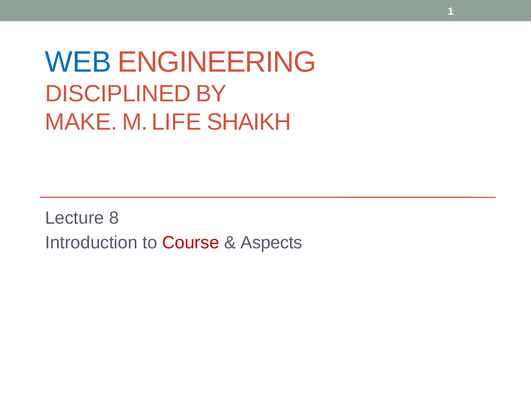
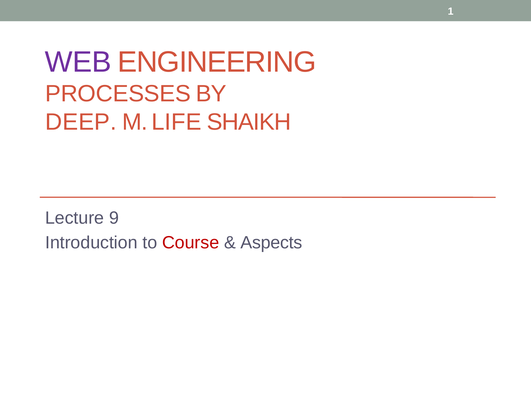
WEB colour: blue -> purple
DISCIPLINED: DISCIPLINED -> PROCESSES
MAKE: MAKE -> DEEP
8: 8 -> 9
